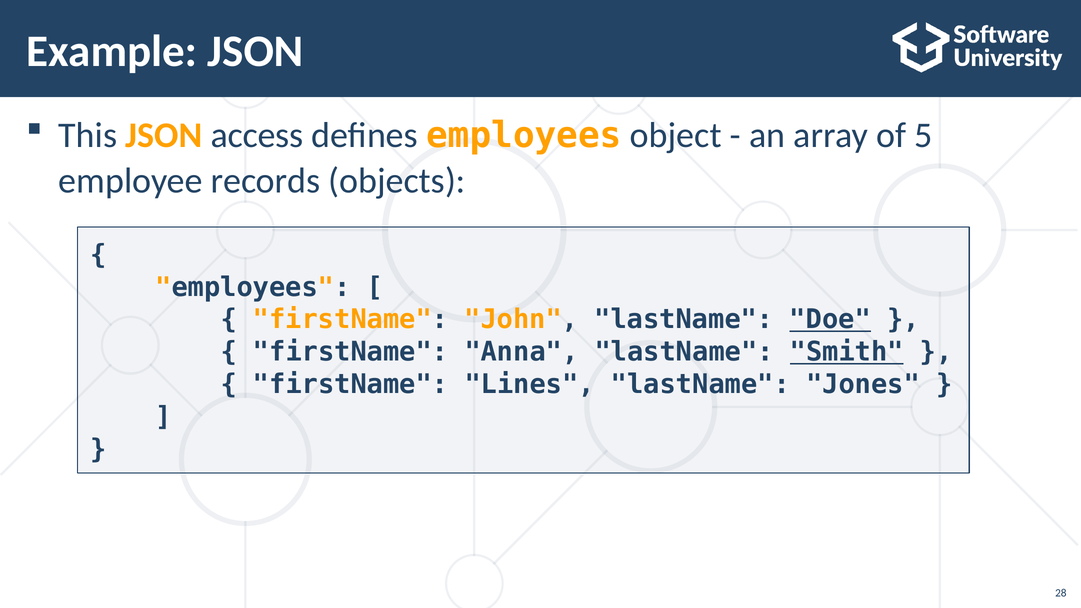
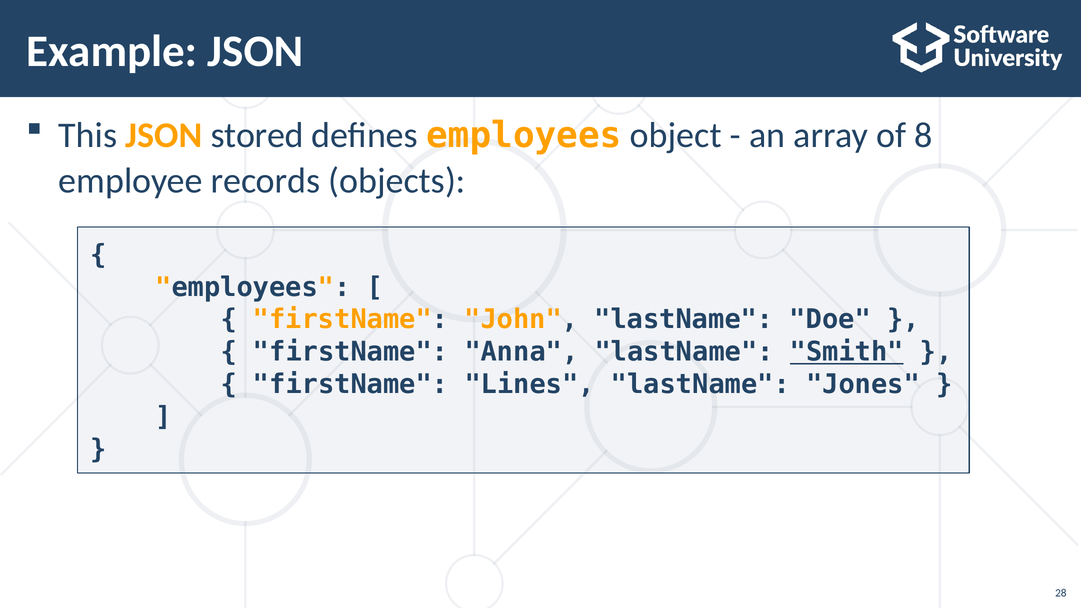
access: access -> stored
5: 5 -> 8
Doe underline: present -> none
